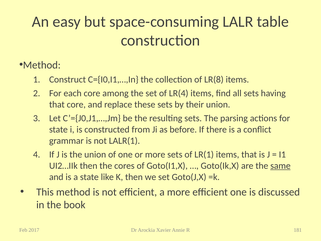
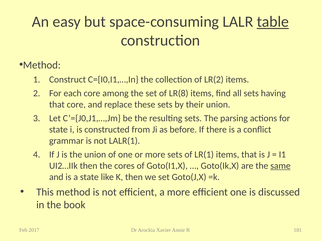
table underline: none -> present
LR(8: LR(8 -> LR(2
LR(4: LR(4 -> LR(8
